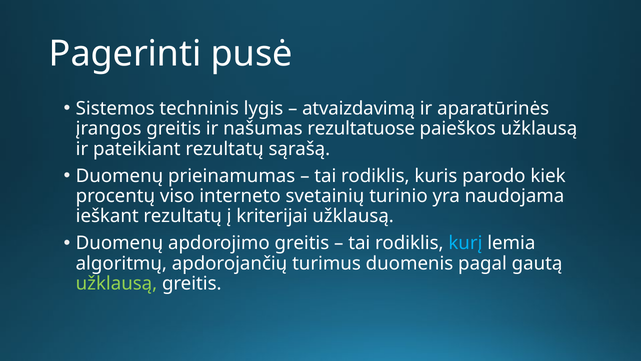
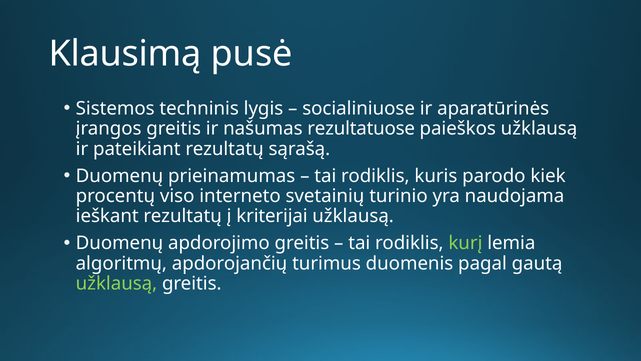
Pagerinti: Pagerinti -> Klausimą
atvaizdavimą: atvaizdavimą -> socialiniuose
kurį colour: light blue -> light green
